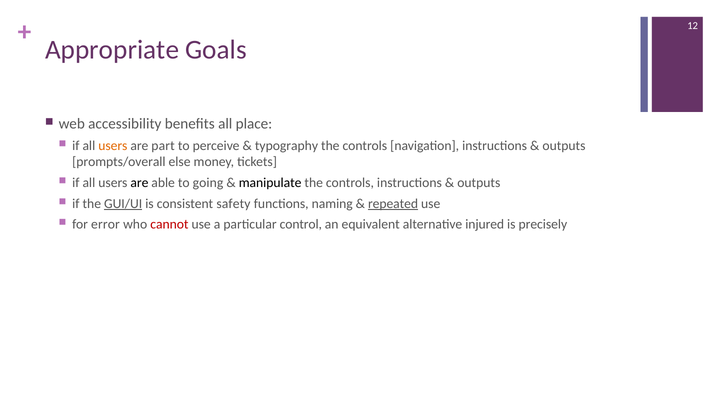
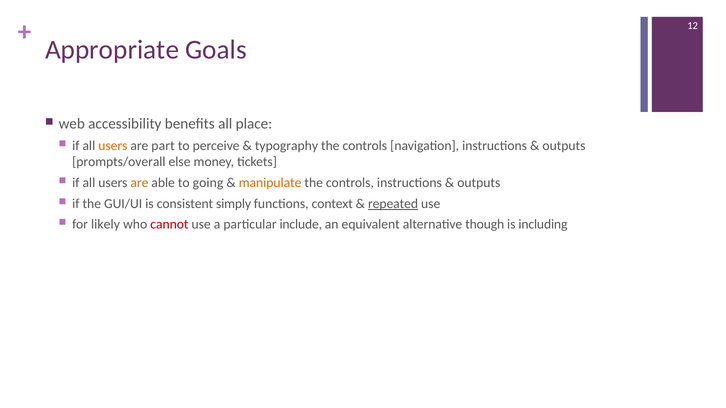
are at (139, 183) colour: black -> orange
manipulate colour: black -> orange
GUI/UI underline: present -> none
safety: safety -> simply
naming: naming -> context
error: error -> likely
control: control -> include
injured: injured -> though
precisely: precisely -> including
